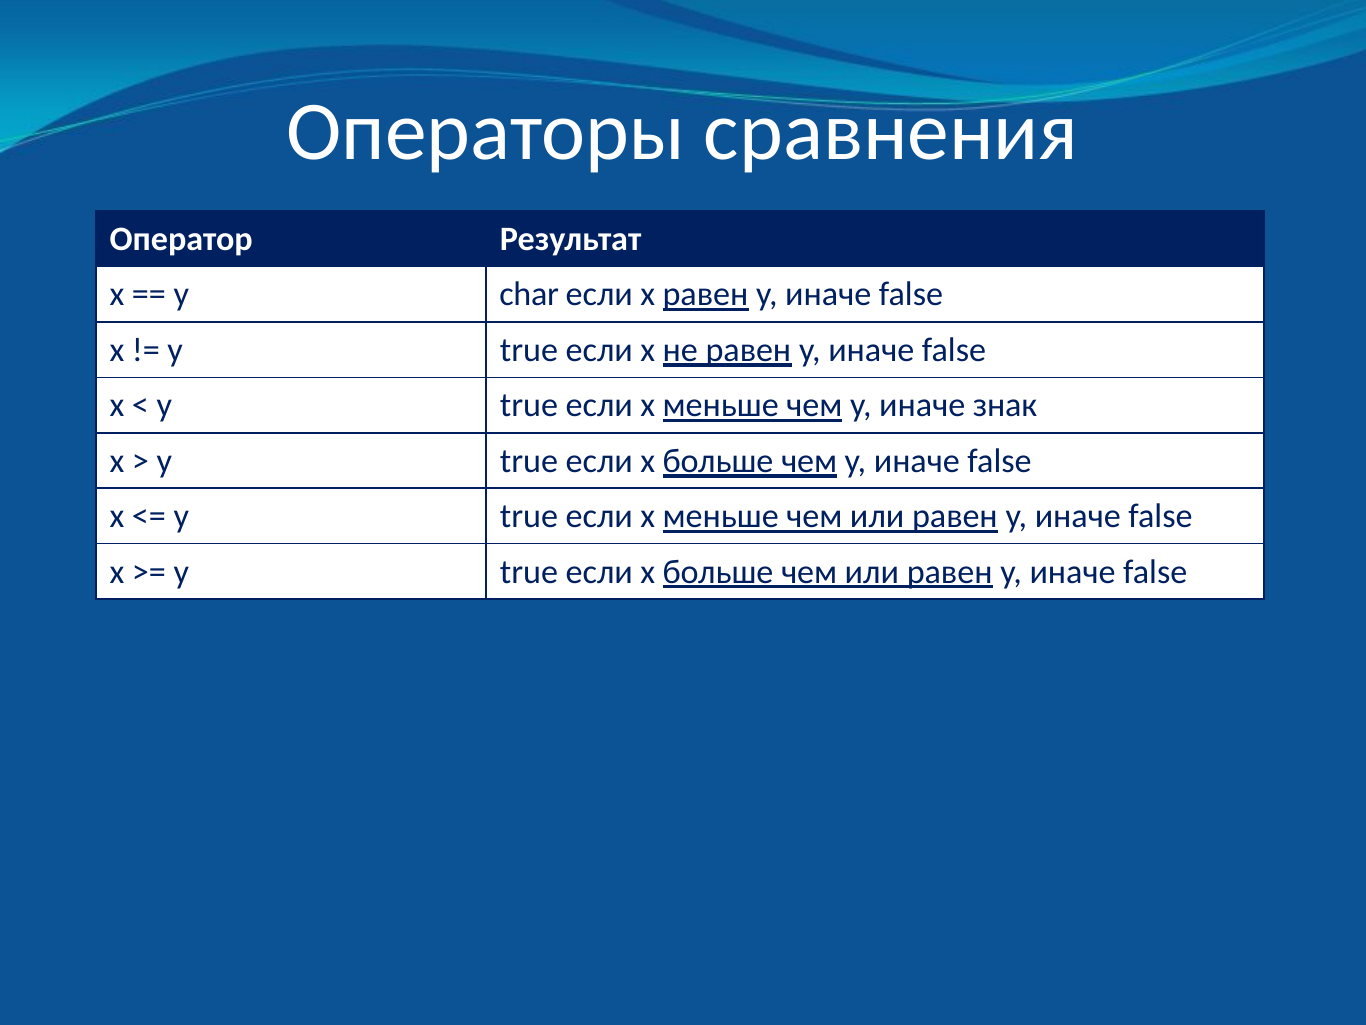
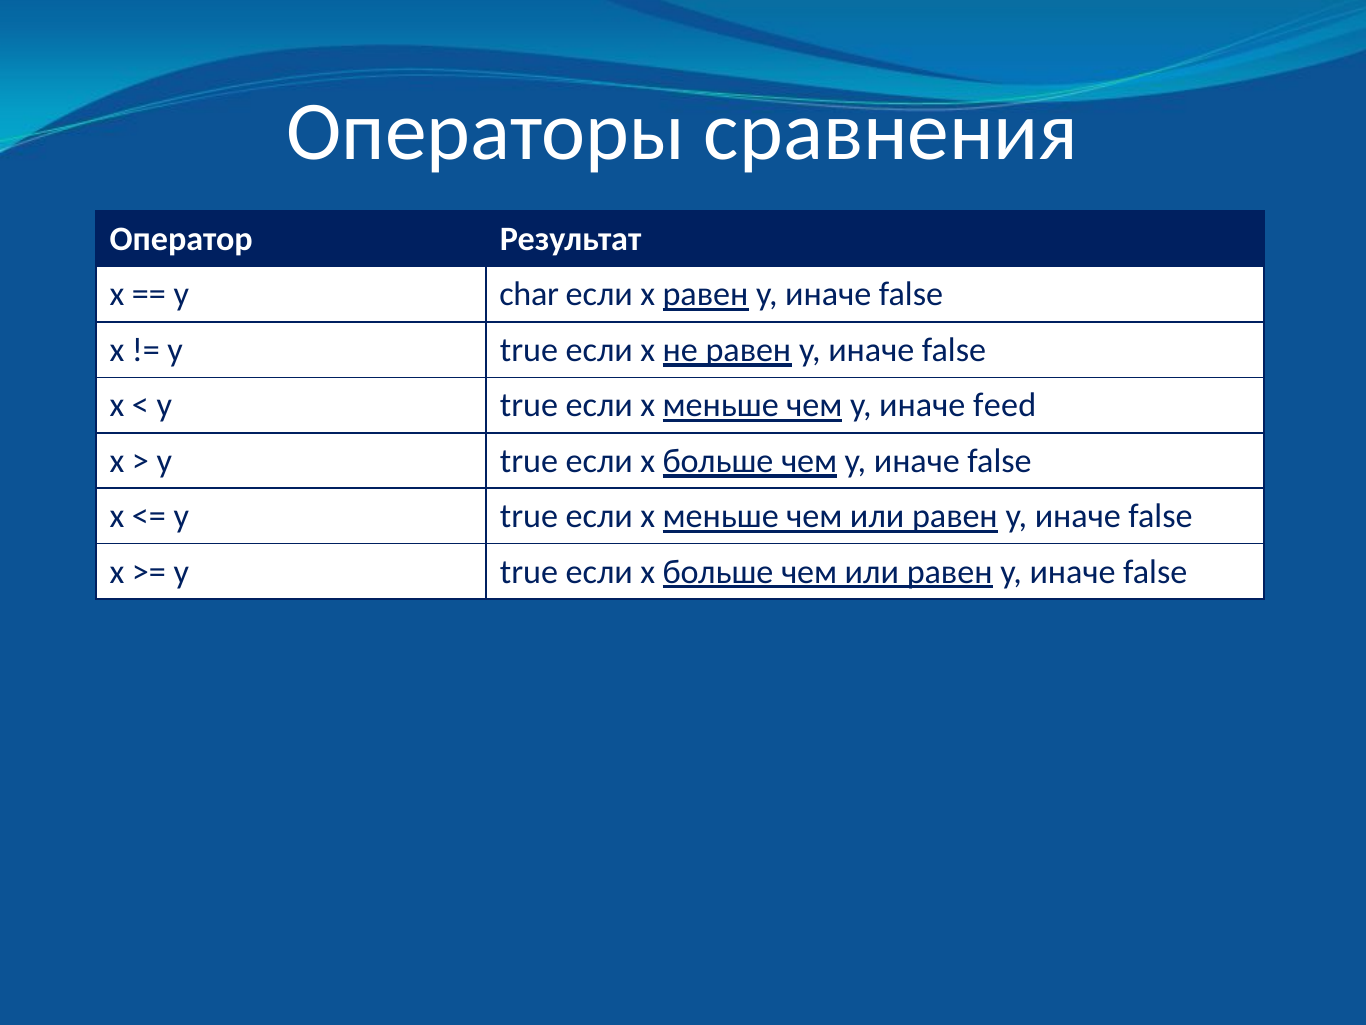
знак: знак -> feed
